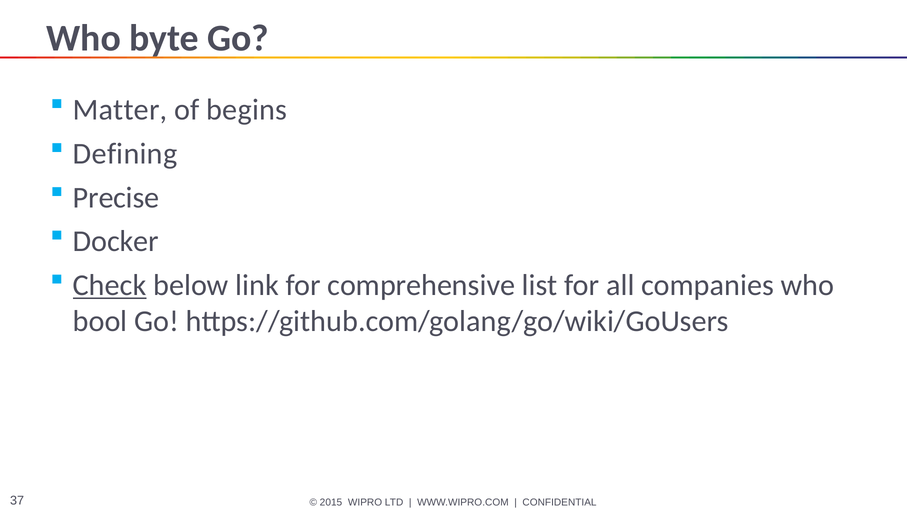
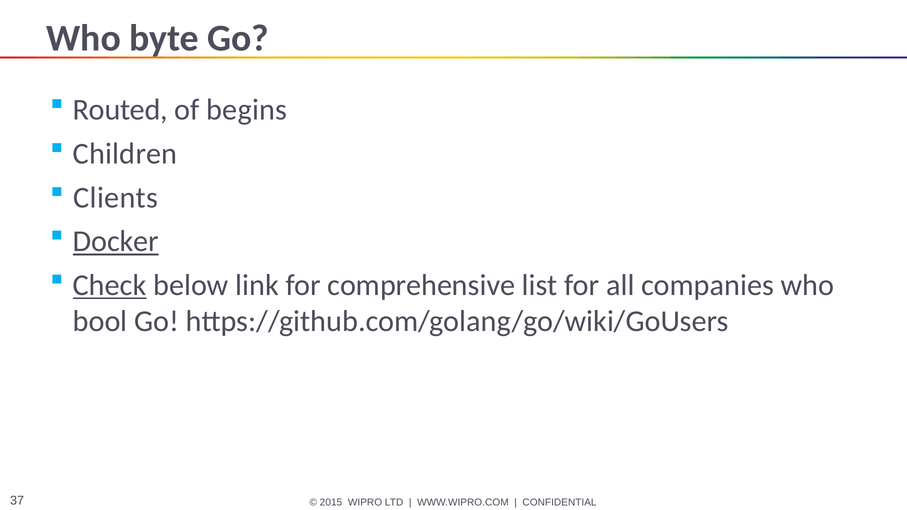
Matter: Matter -> Routed
Defining: Defining -> Children
Precise: Precise -> Clients
Docker underline: none -> present
